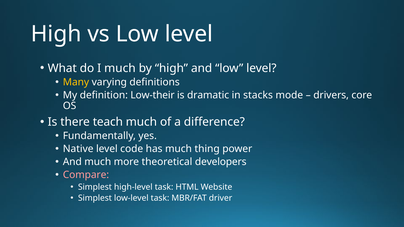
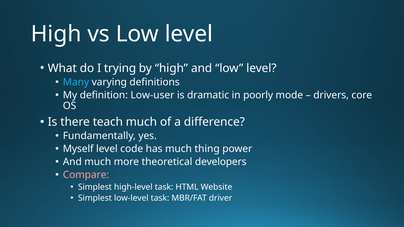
I much: much -> trying
Many colour: yellow -> light blue
Low-their: Low-their -> Low-user
stacks: stacks -> poorly
Native: Native -> Myself
